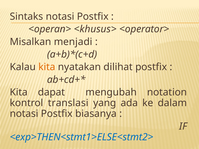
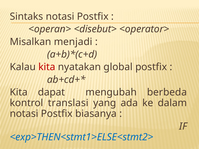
<khusus>: <khusus> -> <disebut>
kita at (47, 67) colour: orange -> red
dilihat: dilihat -> global
notation: notation -> berbeda
